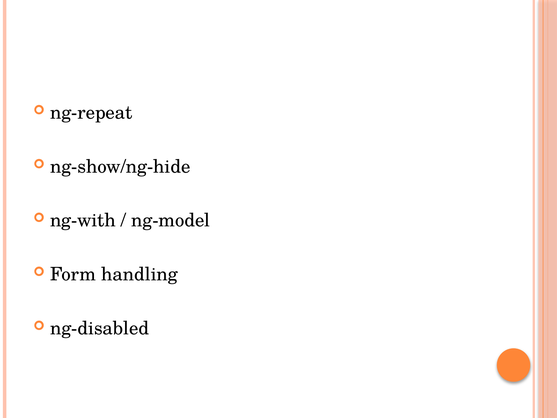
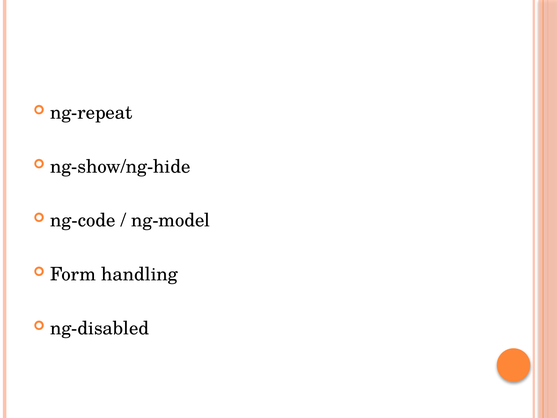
ng-with: ng-with -> ng-code
